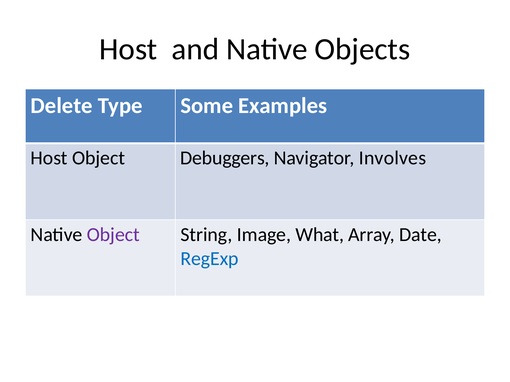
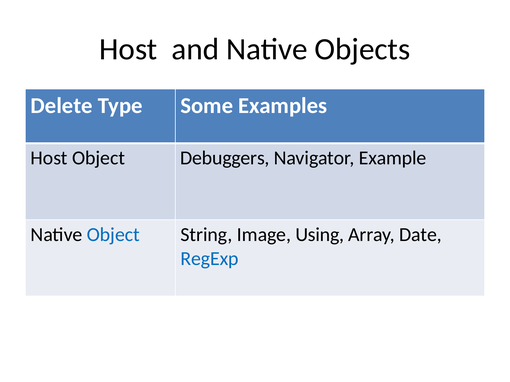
Involves: Involves -> Example
Object at (113, 235) colour: purple -> blue
What: What -> Using
